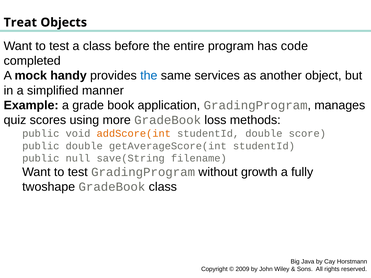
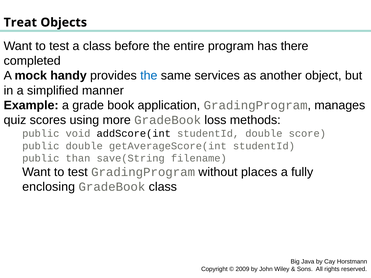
code: code -> there
addScore(int colour: orange -> black
null: null -> than
growth: growth -> places
twoshape: twoshape -> enclosing
